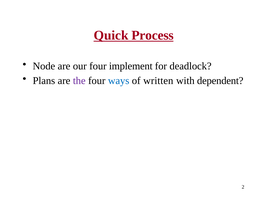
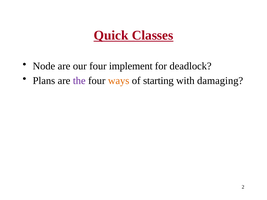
Process: Process -> Classes
ways colour: blue -> orange
written: written -> starting
dependent: dependent -> damaging
